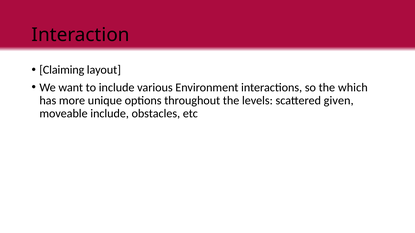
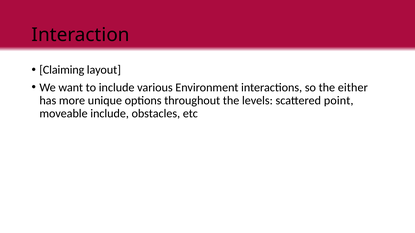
which: which -> either
given: given -> point
